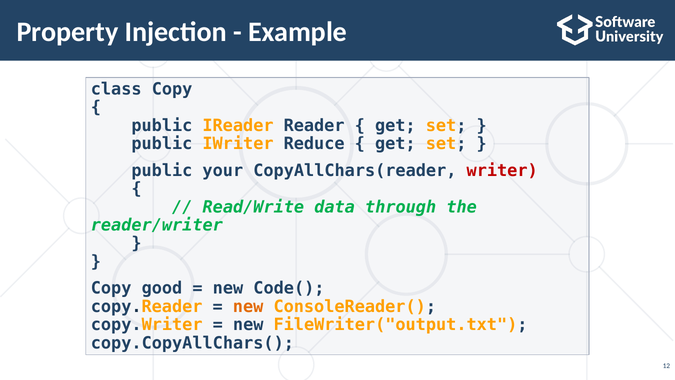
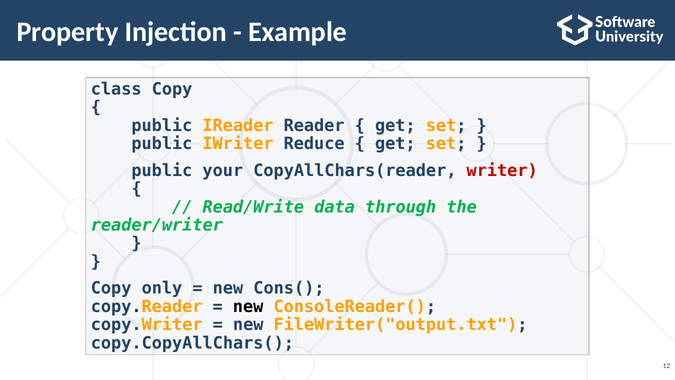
good: good -> only
Code(: Code( -> Cons(
new at (248, 306) colour: orange -> black
